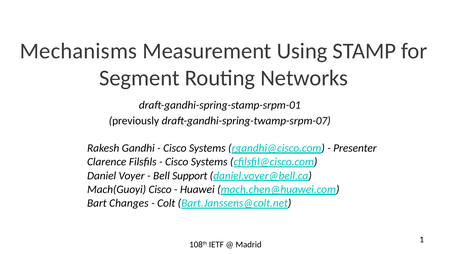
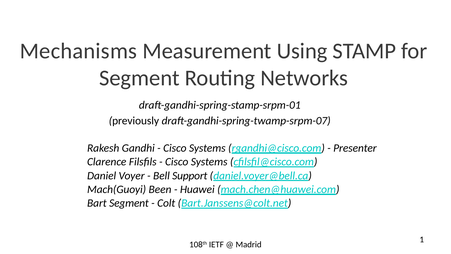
Mach(Guoyi Cisco: Cisco -> Been
Bart Changes: Changes -> Segment
